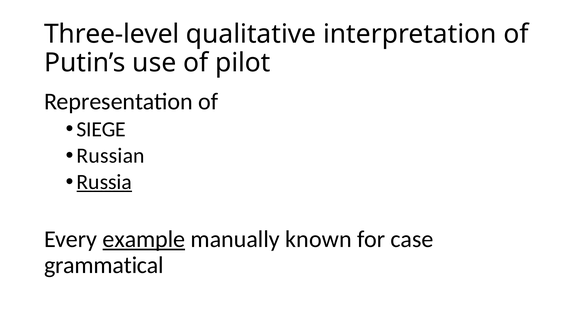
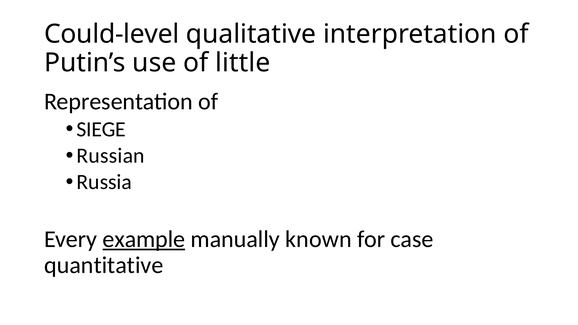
Three-level: Three-level -> Could-level
pilot: pilot -> little
Russia underline: present -> none
grammatical: grammatical -> quantitative
